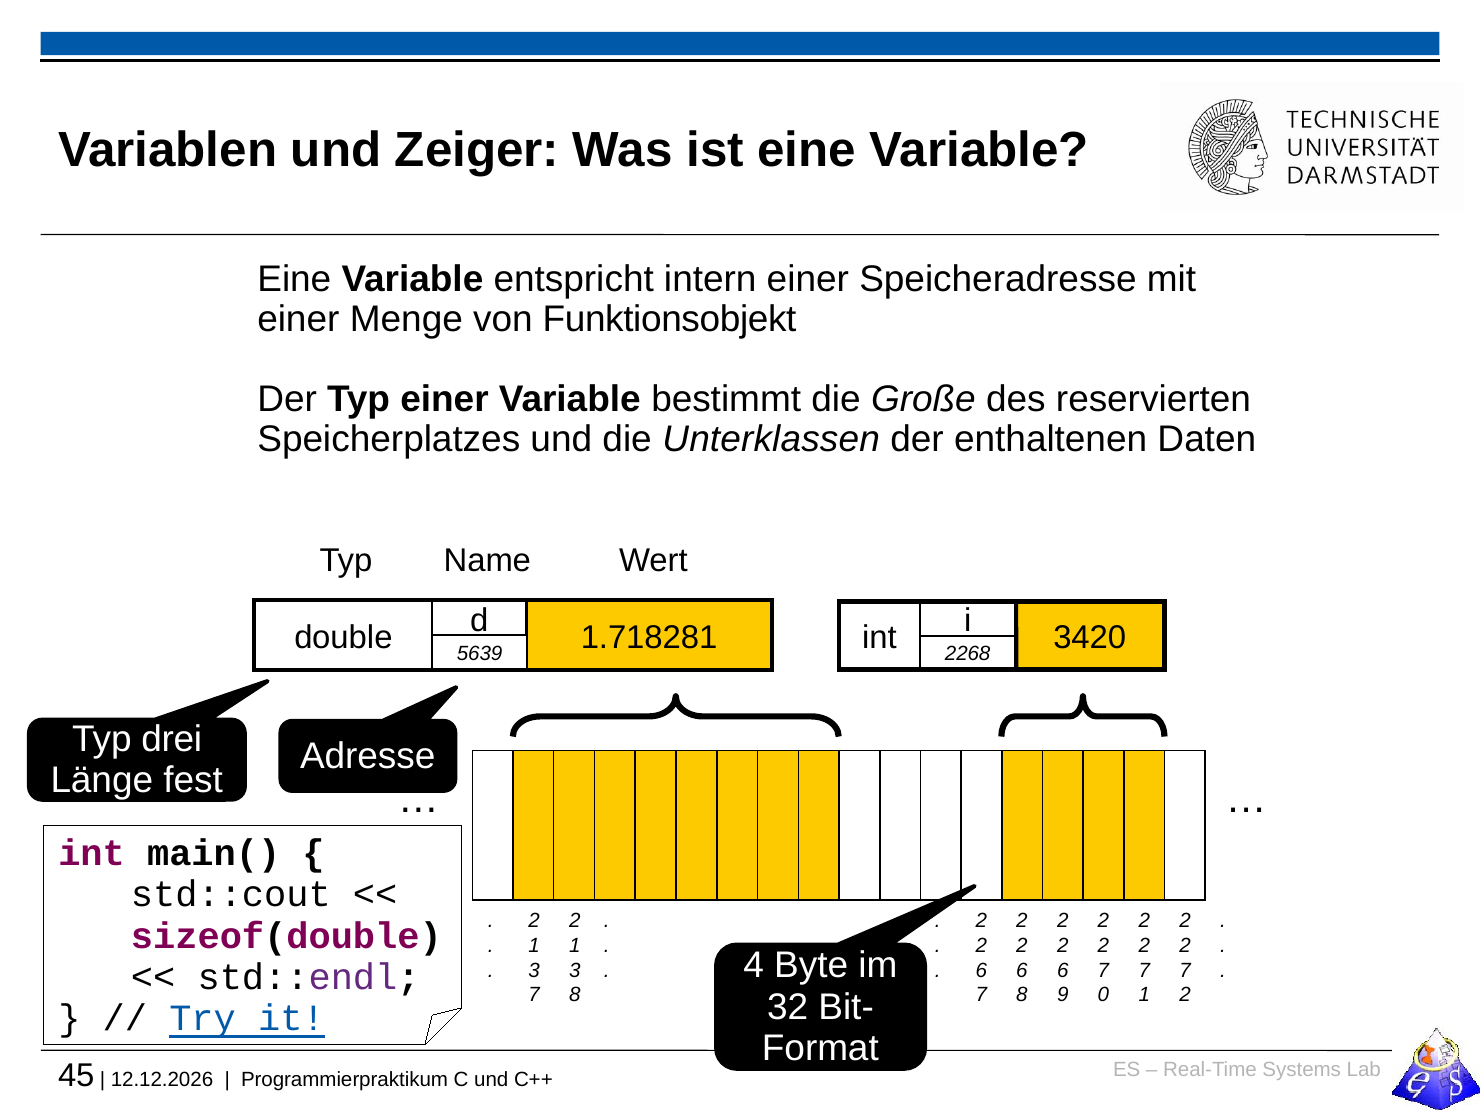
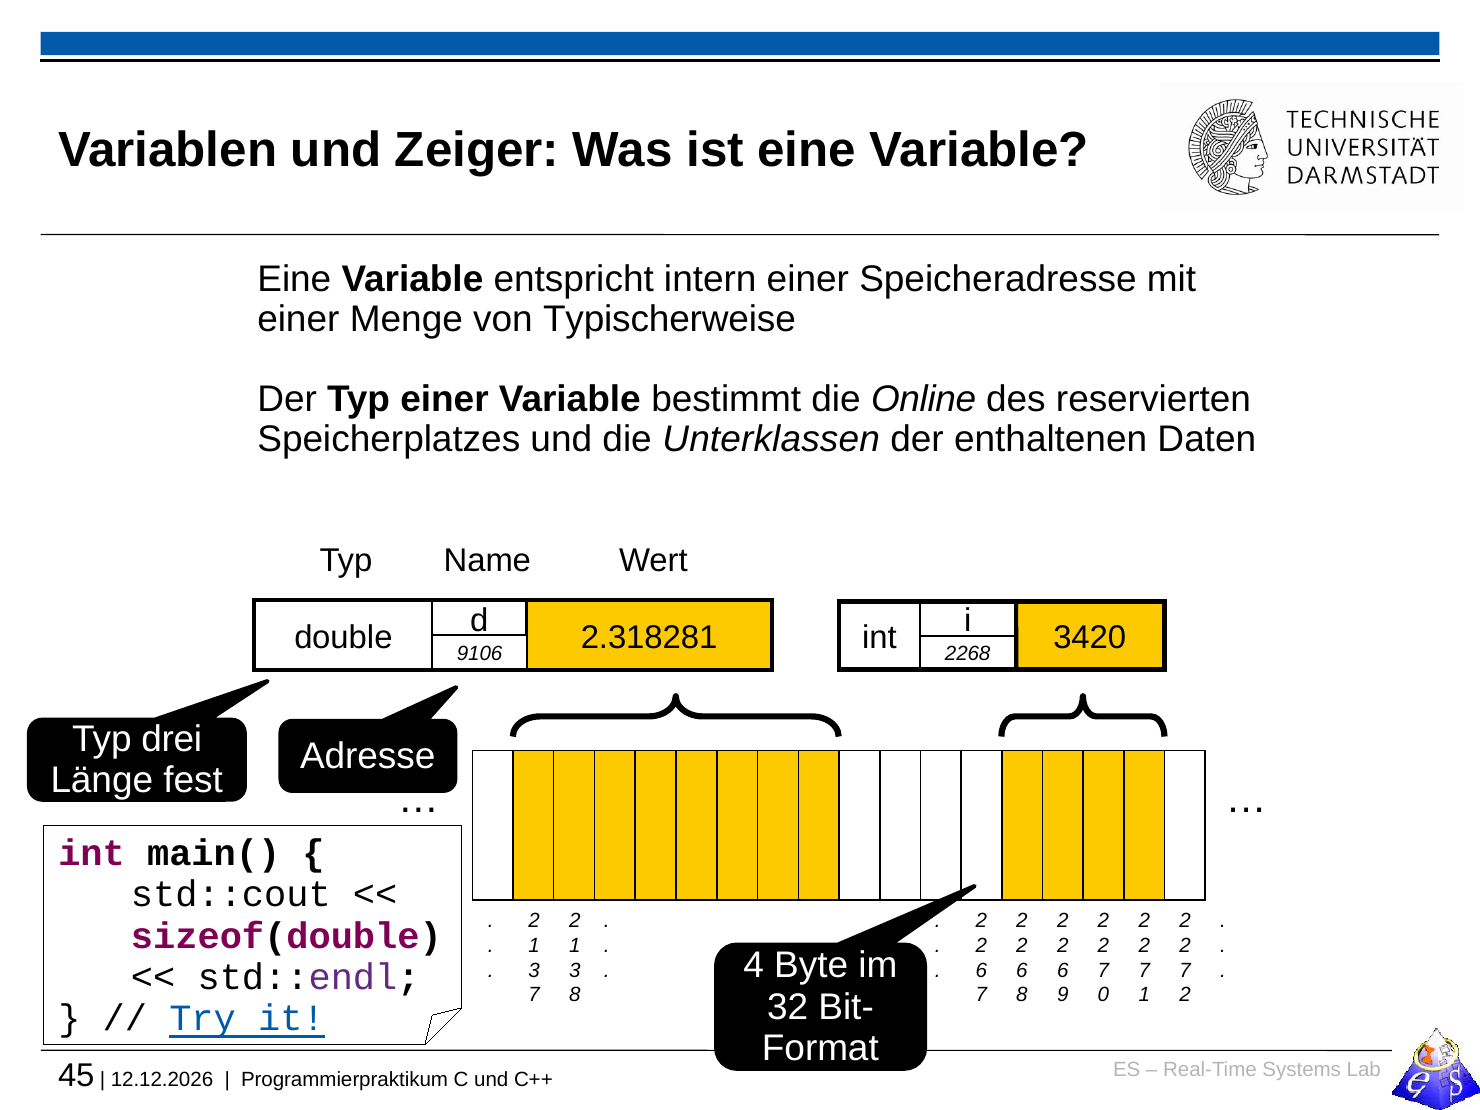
Funktionsobjekt: Funktionsobjekt -> Typischerweise
Große: Große -> Online
1.718281: 1.718281 -> 2.318281
5639: 5639 -> 9106
